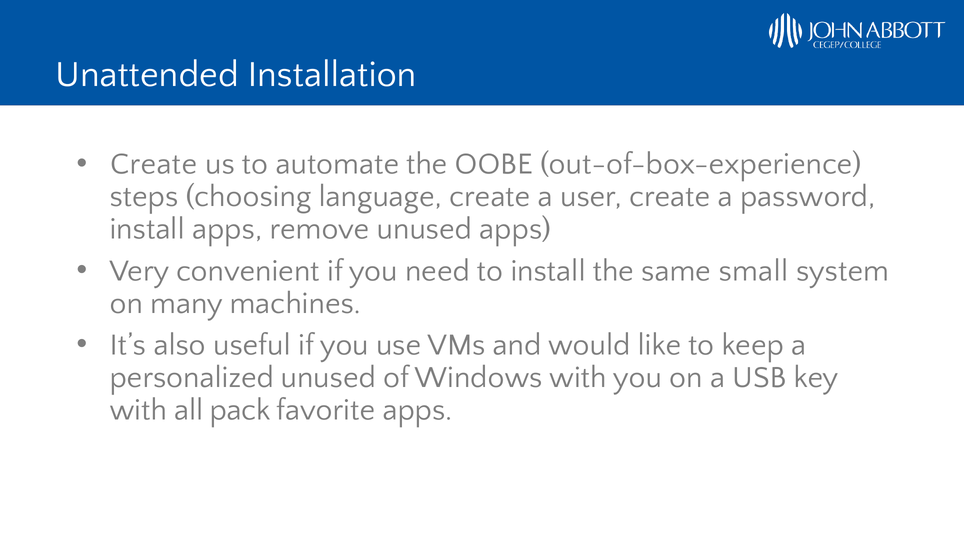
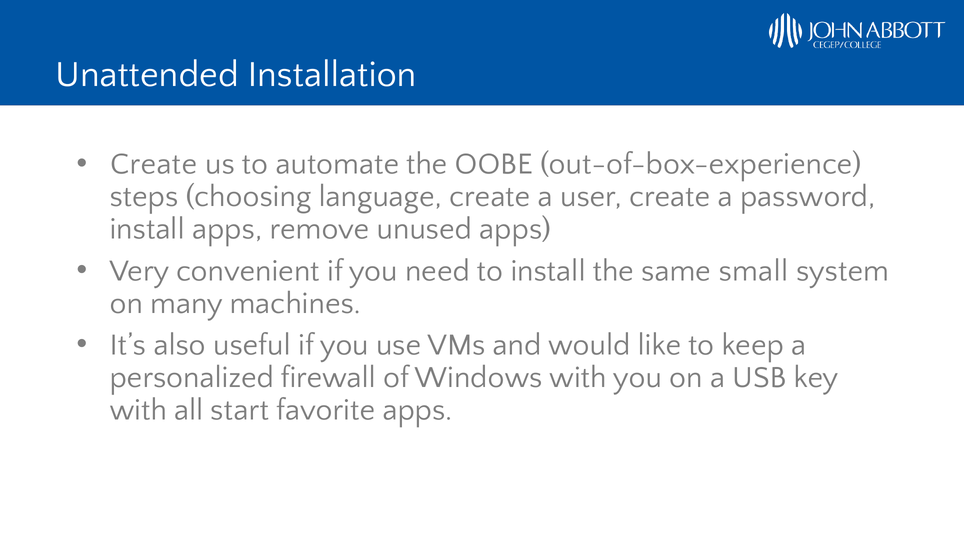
personalized unused: unused -> firewall
pack: pack -> start
